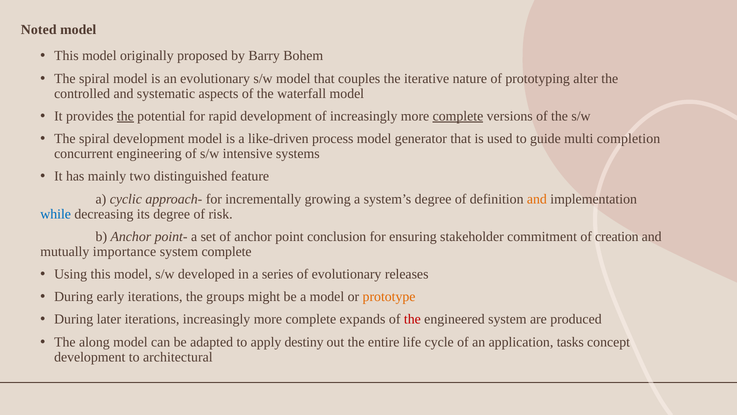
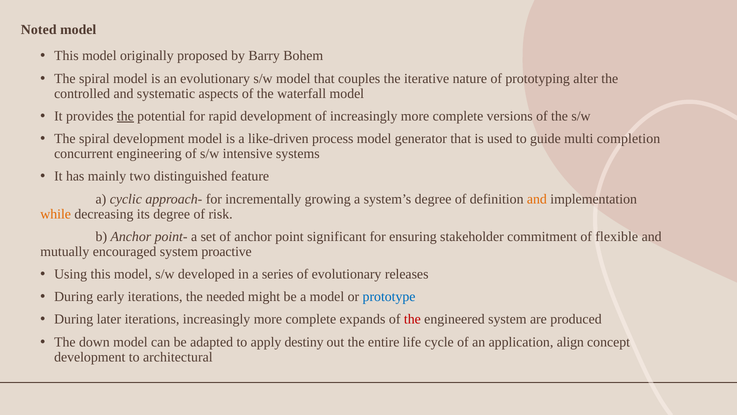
complete at (458, 116) underline: present -> none
while colour: blue -> orange
conclusion: conclusion -> significant
creation: creation -> flexible
importance: importance -> encouraged
system complete: complete -> proactive
groups: groups -> needed
prototype colour: orange -> blue
along: along -> down
tasks: tasks -> align
